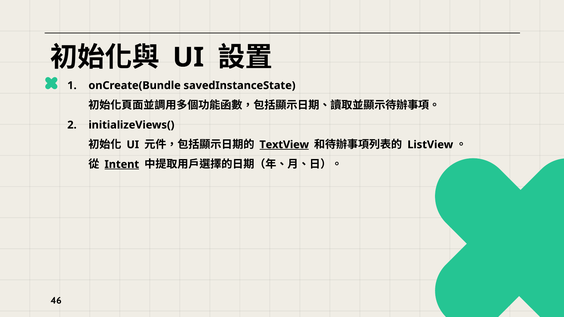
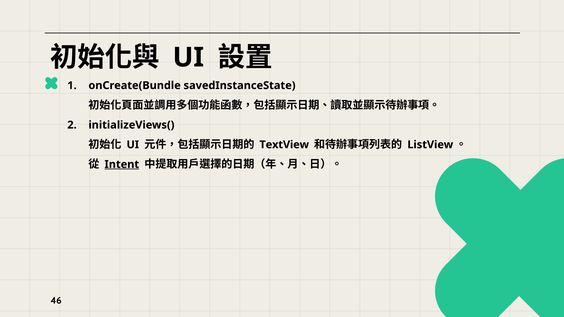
TextView underline: present -> none
